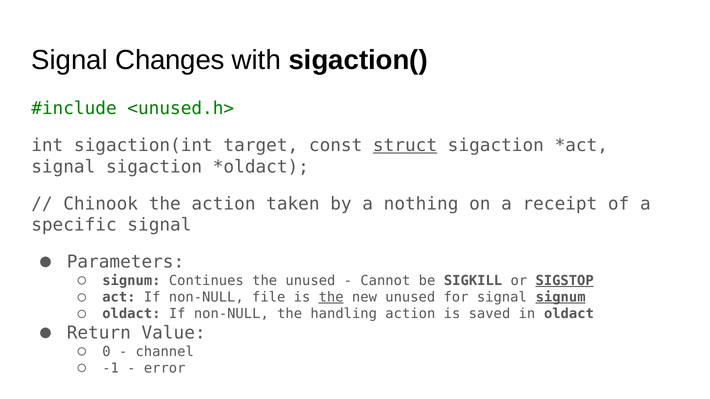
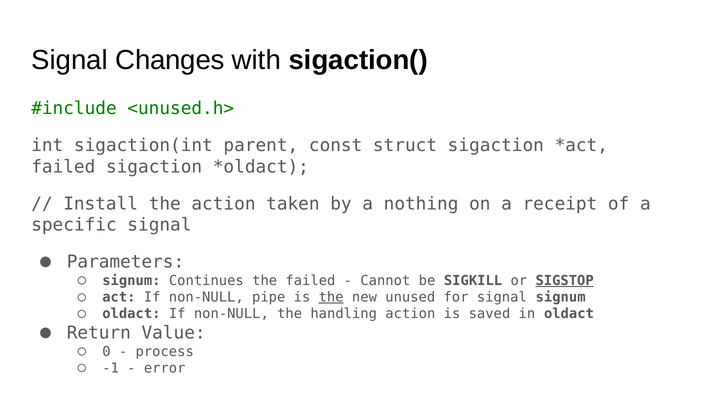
target: target -> parent
struct underline: present -> none
signal at (63, 167): signal -> failed
Chinook: Chinook -> Install
the unused: unused -> failed
file: file -> pipe
signum at (561, 298) underline: present -> none
channel: channel -> process
